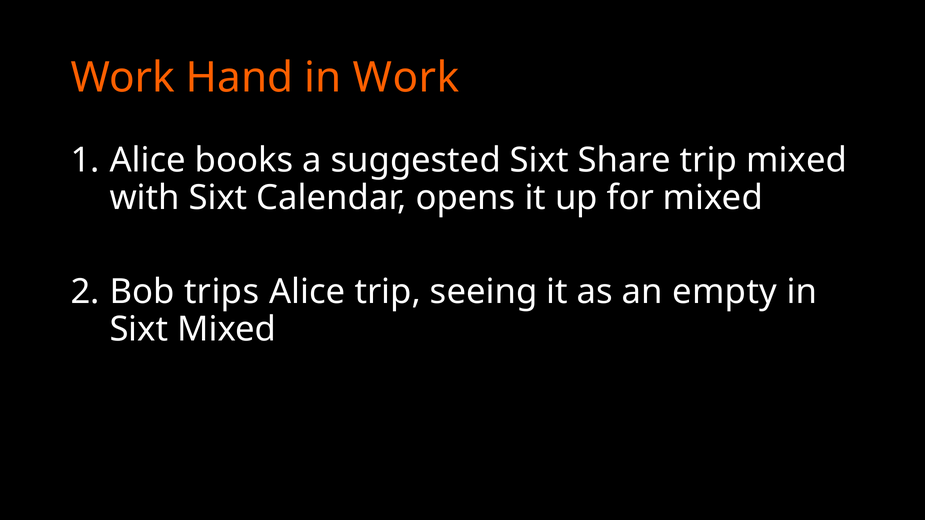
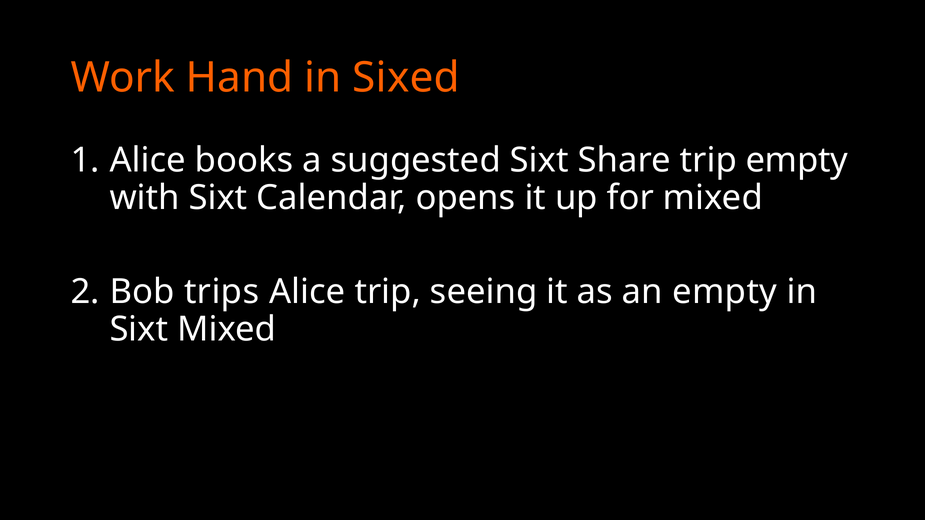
in Work: Work -> Sixed
trip mixed: mixed -> empty
